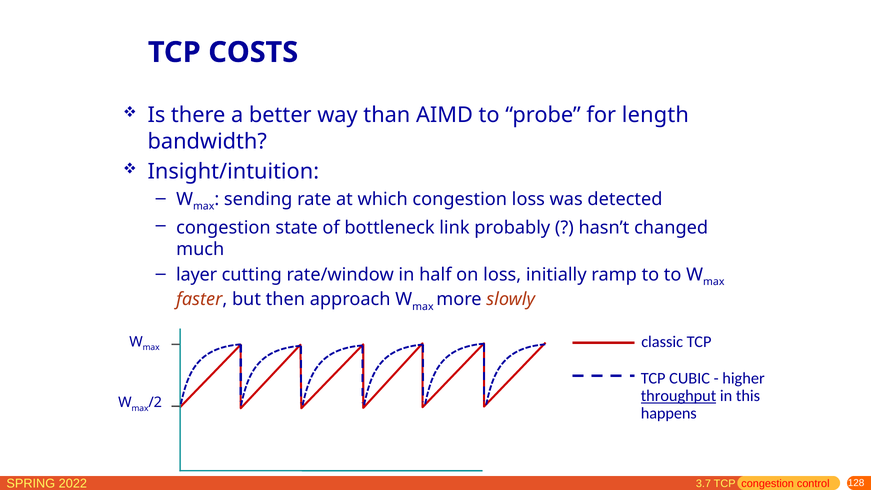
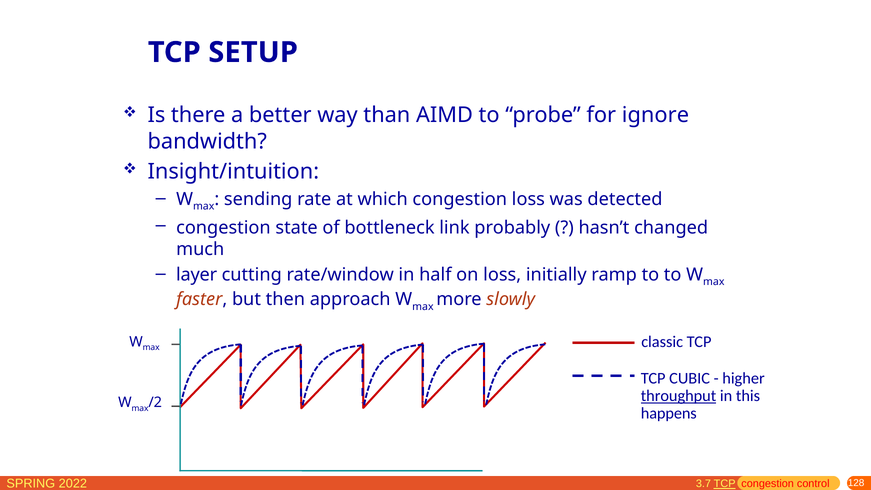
COSTS: COSTS -> SETUP
length: length -> ignore
TCP at (725, 484) underline: none -> present
